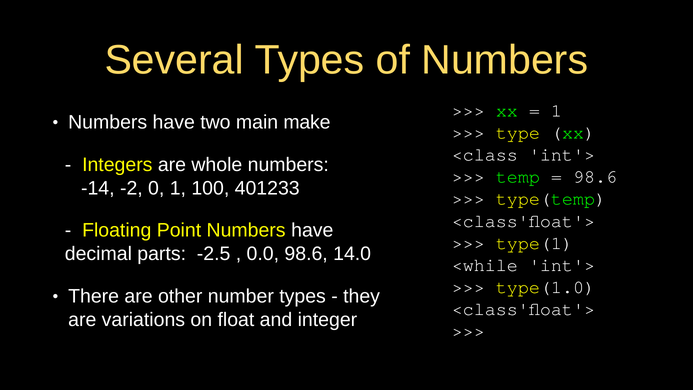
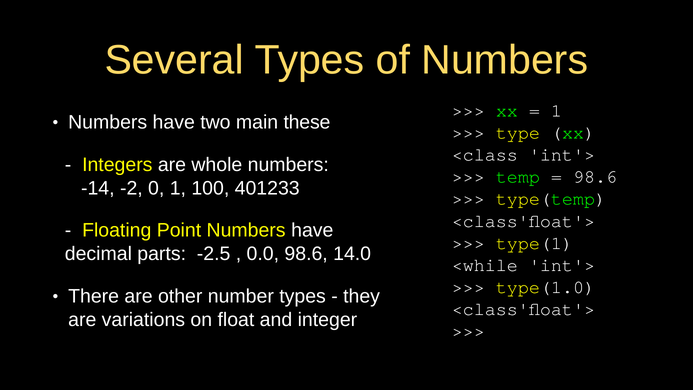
make: make -> these
